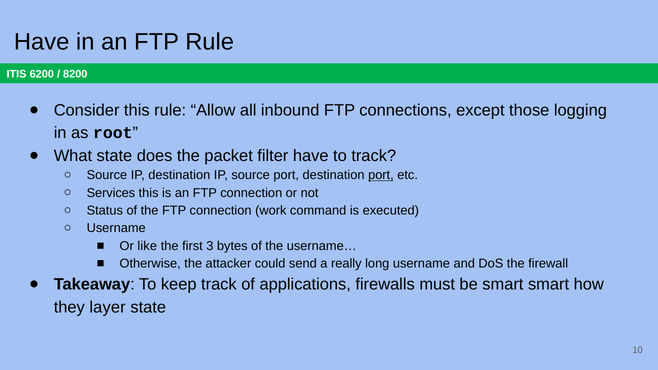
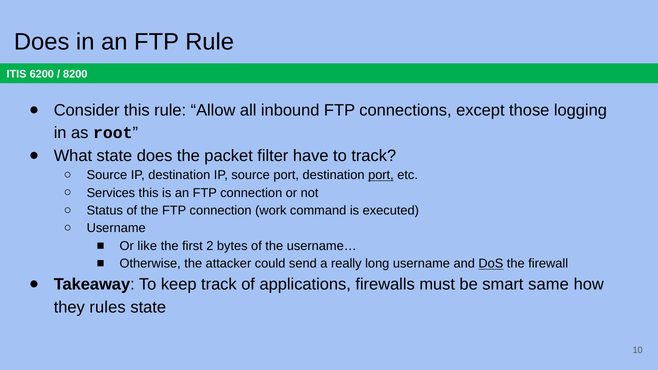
Have at (42, 42): Have -> Does
3: 3 -> 2
DoS underline: none -> present
smart smart: smart -> same
layer: layer -> rules
